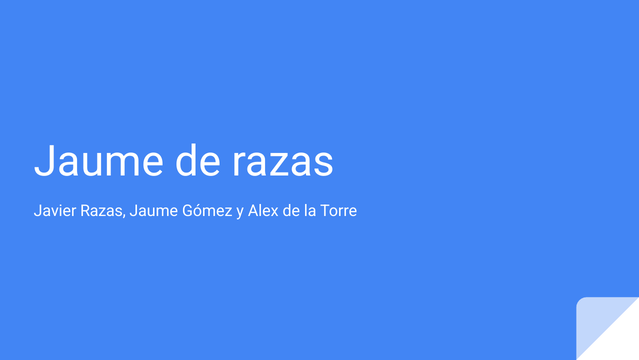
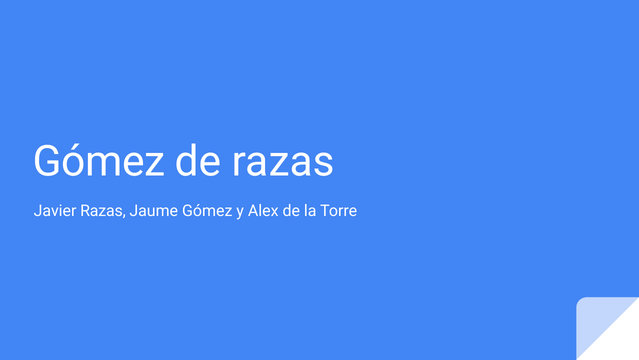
Jaume at (99, 161): Jaume -> Gómez
